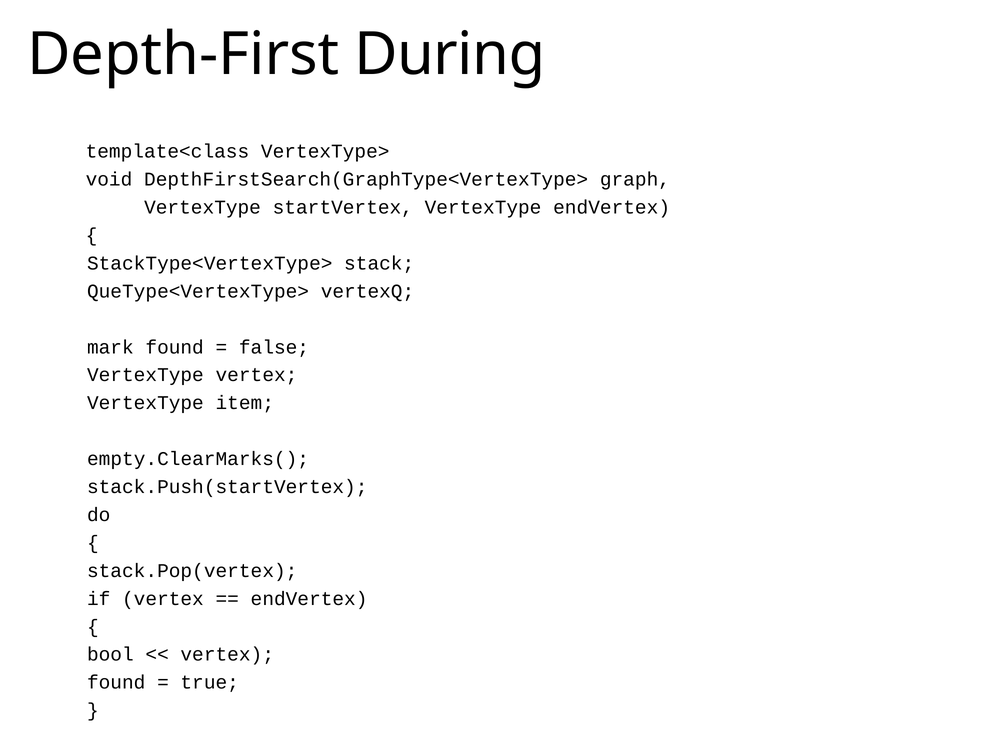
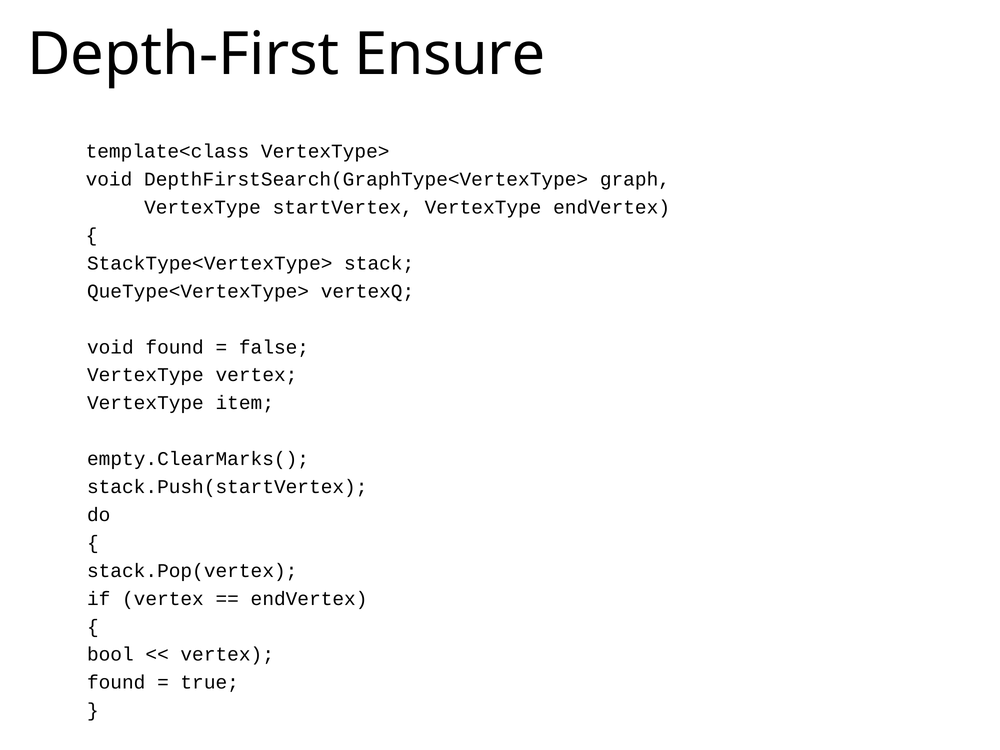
During: During -> Ensure
mark at (110, 347): mark -> void
